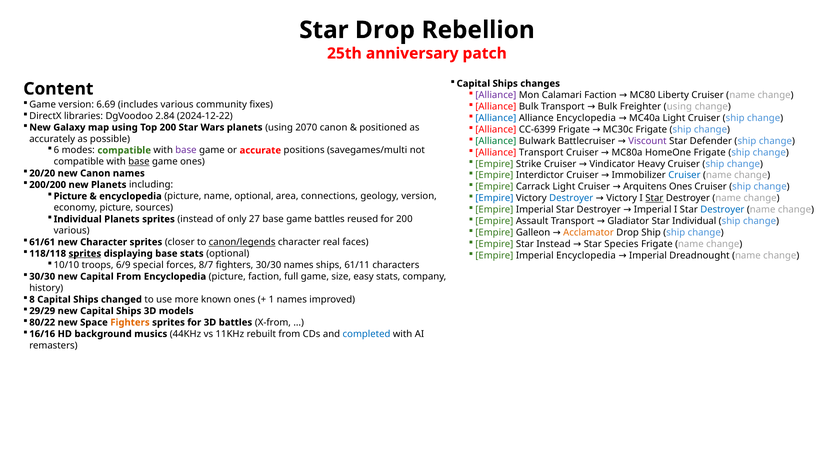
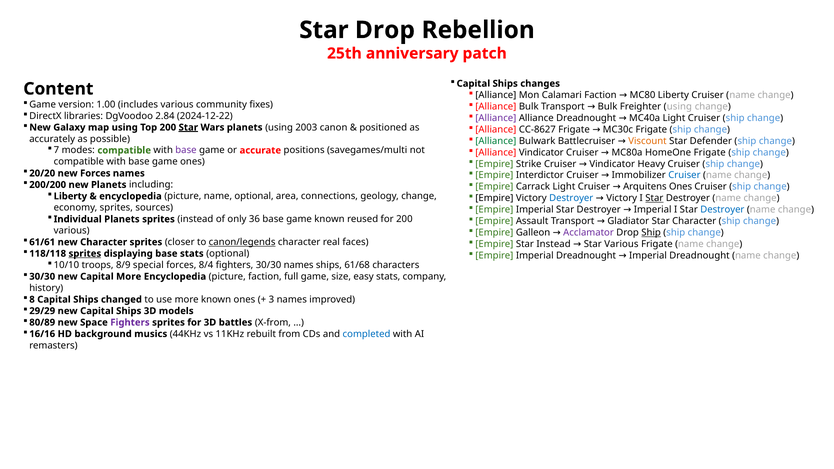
Alliance at (496, 95) colour: purple -> black
6.69: 6.69 -> 1.00
Alliance at (496, 118) colour: blue -> purple
Alliance Encyclopedia: Encyclopedia -> Dreadnought
Star at (188, 127) underline: none -> present
2070: 2070 -> 2003
CC-6399: CC-6399 -> CC-8627
Viscount colour: purple -> orange
6: 6 -> 7
Alliance Transport: Transport -> Vindicator
base at (139, 162) underline: present -> none
new Canon: Canon -> Forces
Picture at (70, 196): Picture -> Liberty
geology version: version -> change
Empire at (494, 198) colour: blue -> black
economy picture: picture -> sprites
27: 27 -> 36
game battles: battles -> known
Star Individual: Individual -> Character
Acclamator colour: orange -> purple
Ship at (651, 233) underline: none -> present
Star Species: Species -> Various
Empire Imperial Encyclopedia: Encyclopedia -> Dreadnought
6/9: 6/9 -> 8/9
8/7: 8/7 -> 8/4
61/11: 61/11 -> 61/68
Capital From: From -> More
1: 1 -> 3
80/22: 80/22 -> 80/89
Fighters at (130, 322) colour: orange -> purple
